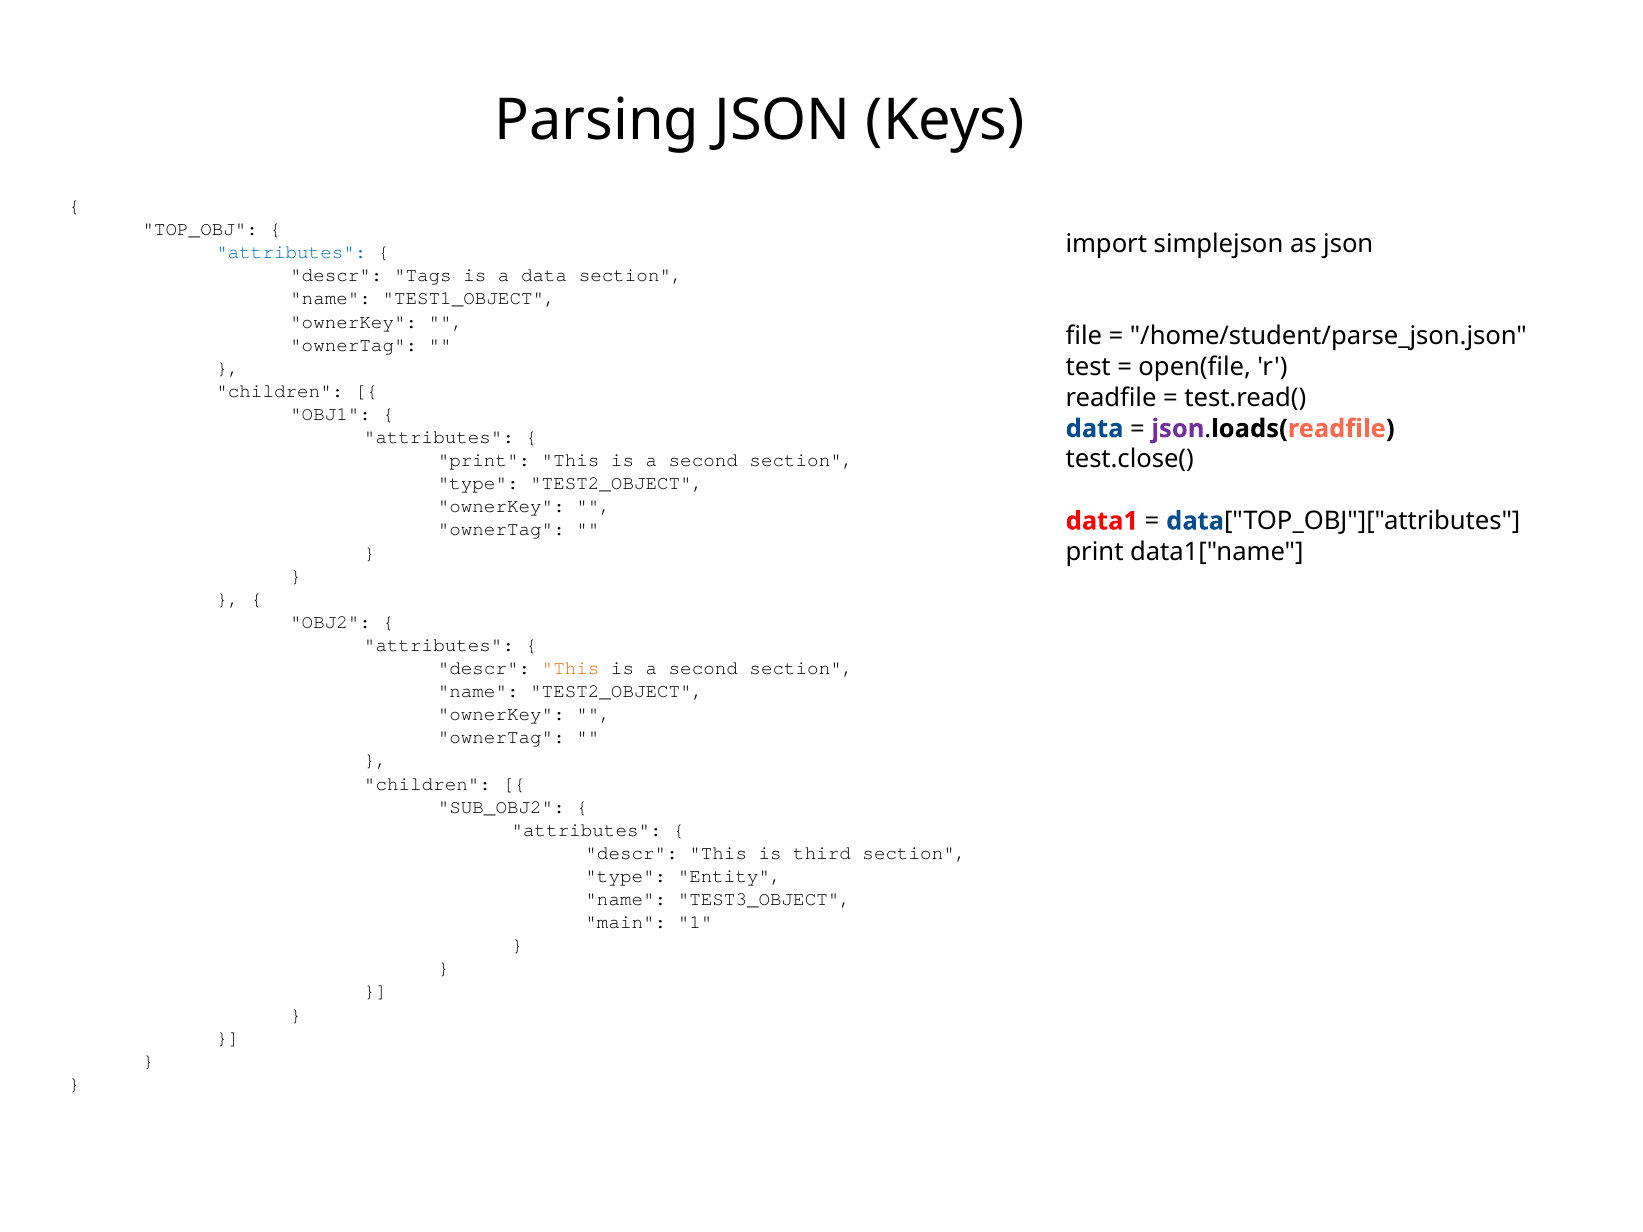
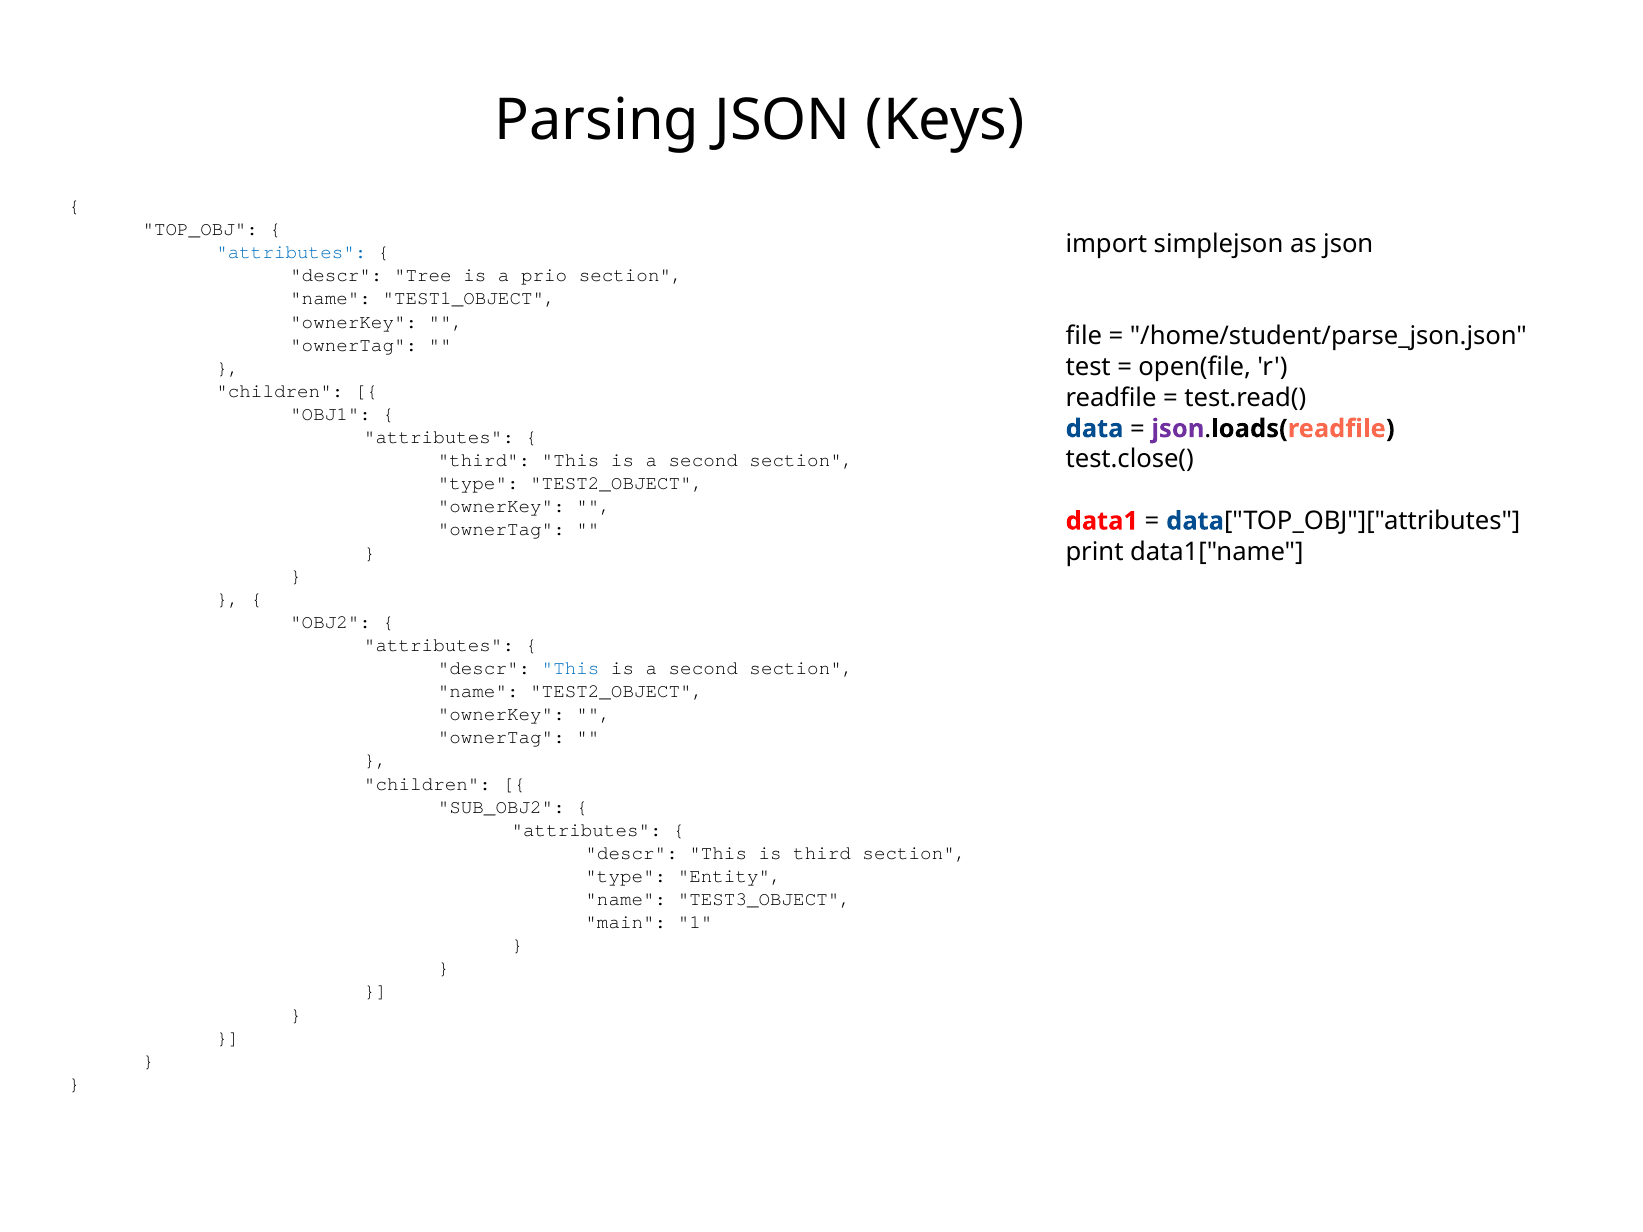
Tags: Tags -> Tree
a data: data -> prio
print at (484, 460): print -> third
This at (571, 668) colour: orange -> blue
